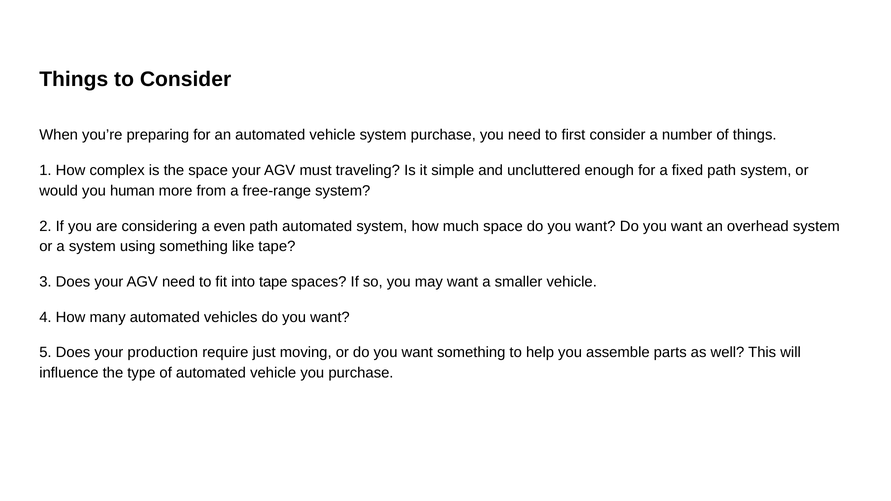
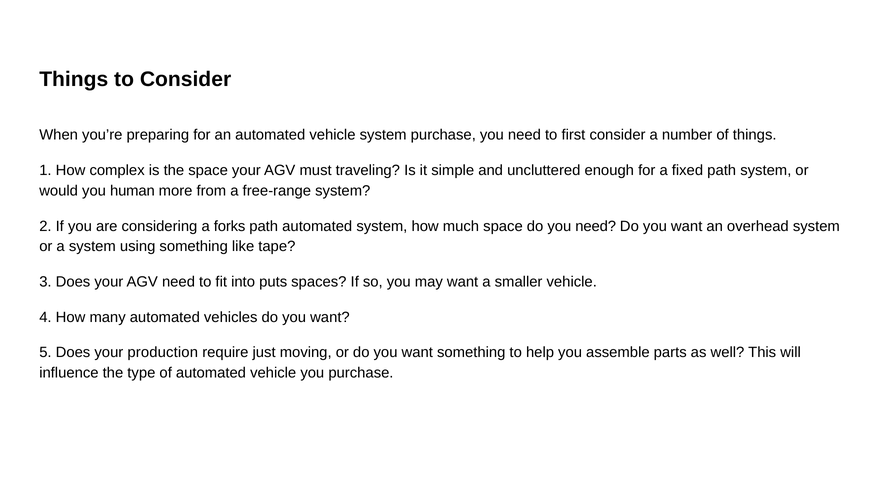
even: even -> forks
space do you want: want -> need
into tape: tape -> puts
